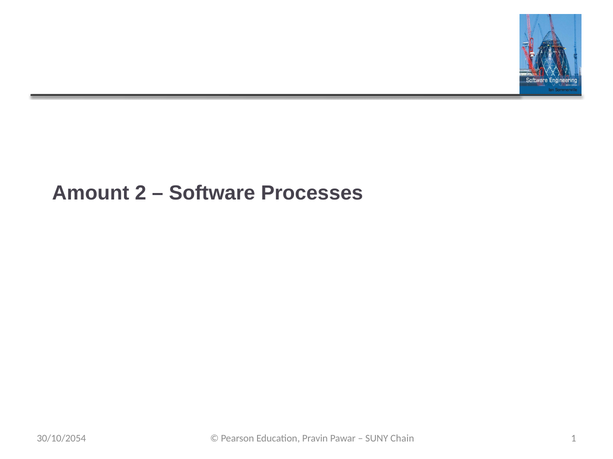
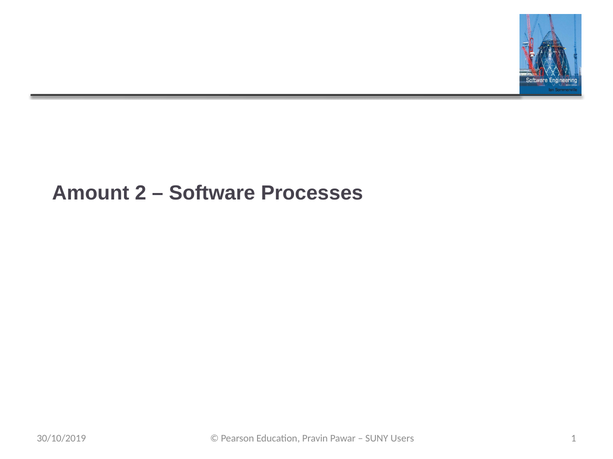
30/10/2054: 30/10/2054 -> 30/10/2019
Chain: Chain -> Users
